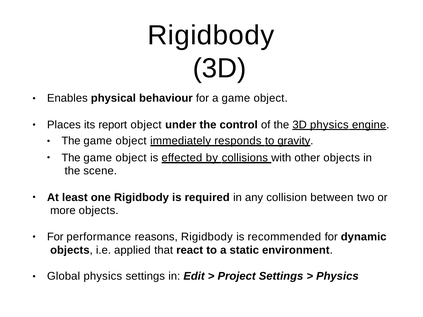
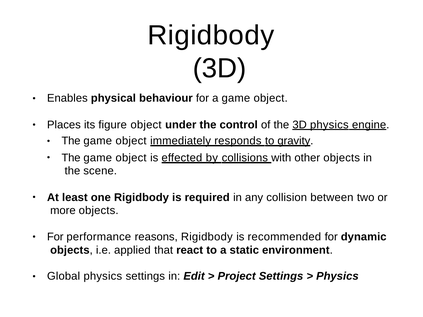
report: report -> figure
